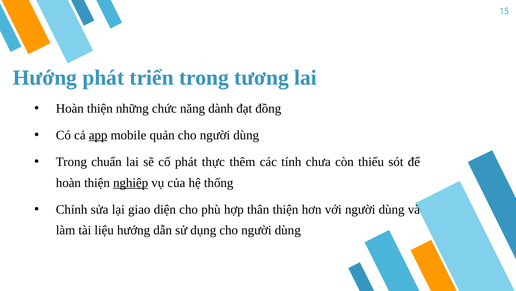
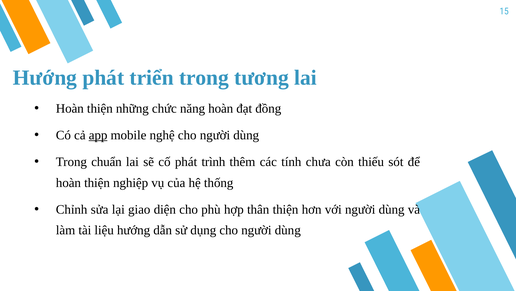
năng dành: dành -> hoàn
quản: quản -> nghệ
thực: thực -> trình
nghiệp underline: present -> none
